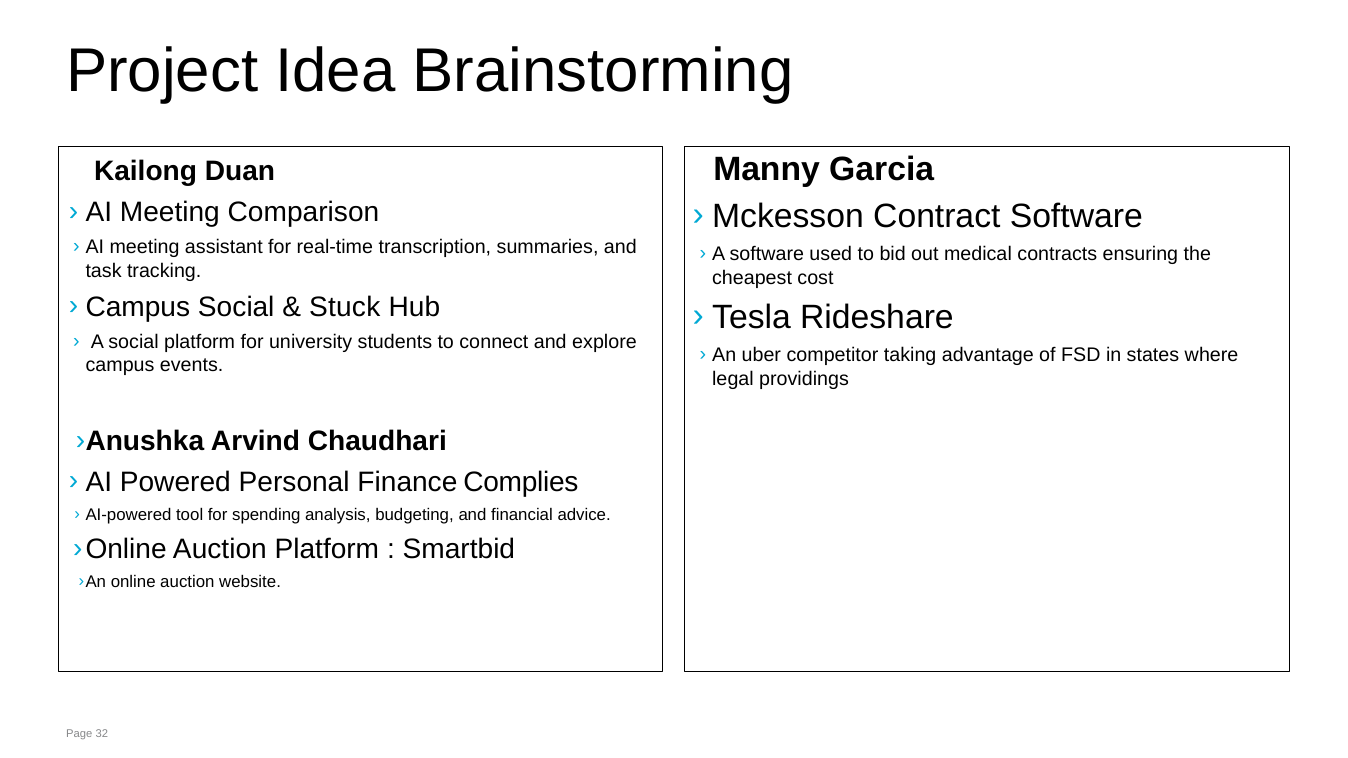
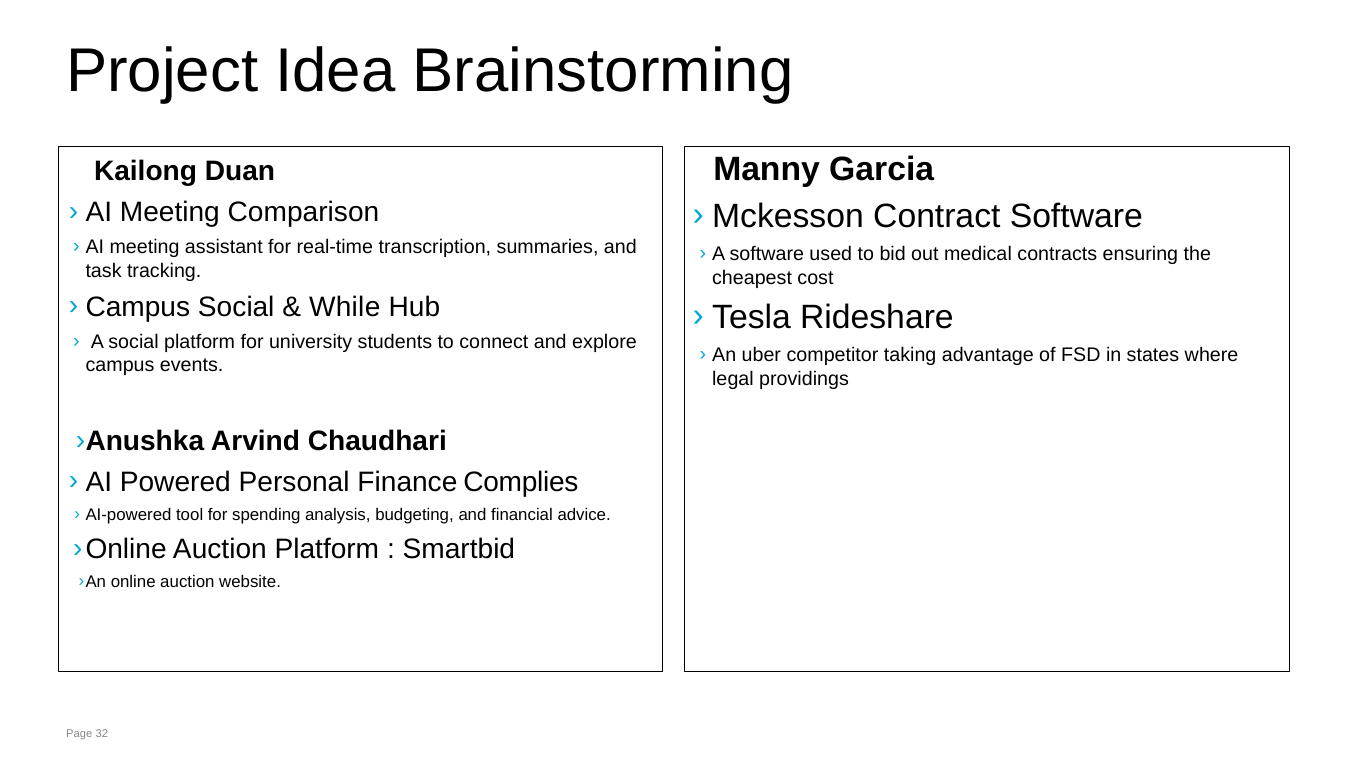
Stuck: Stuck -> While
